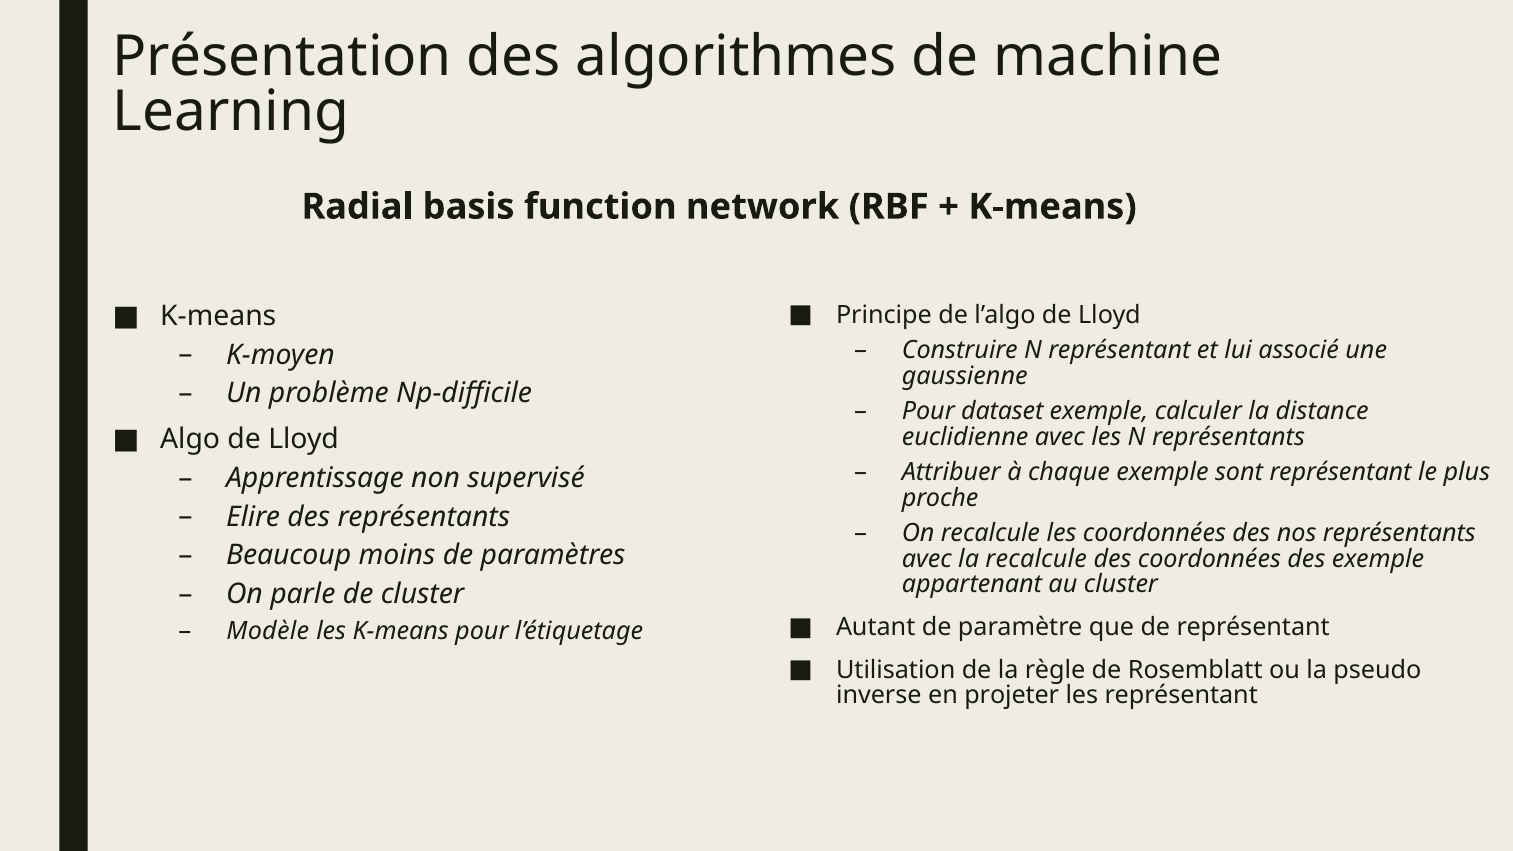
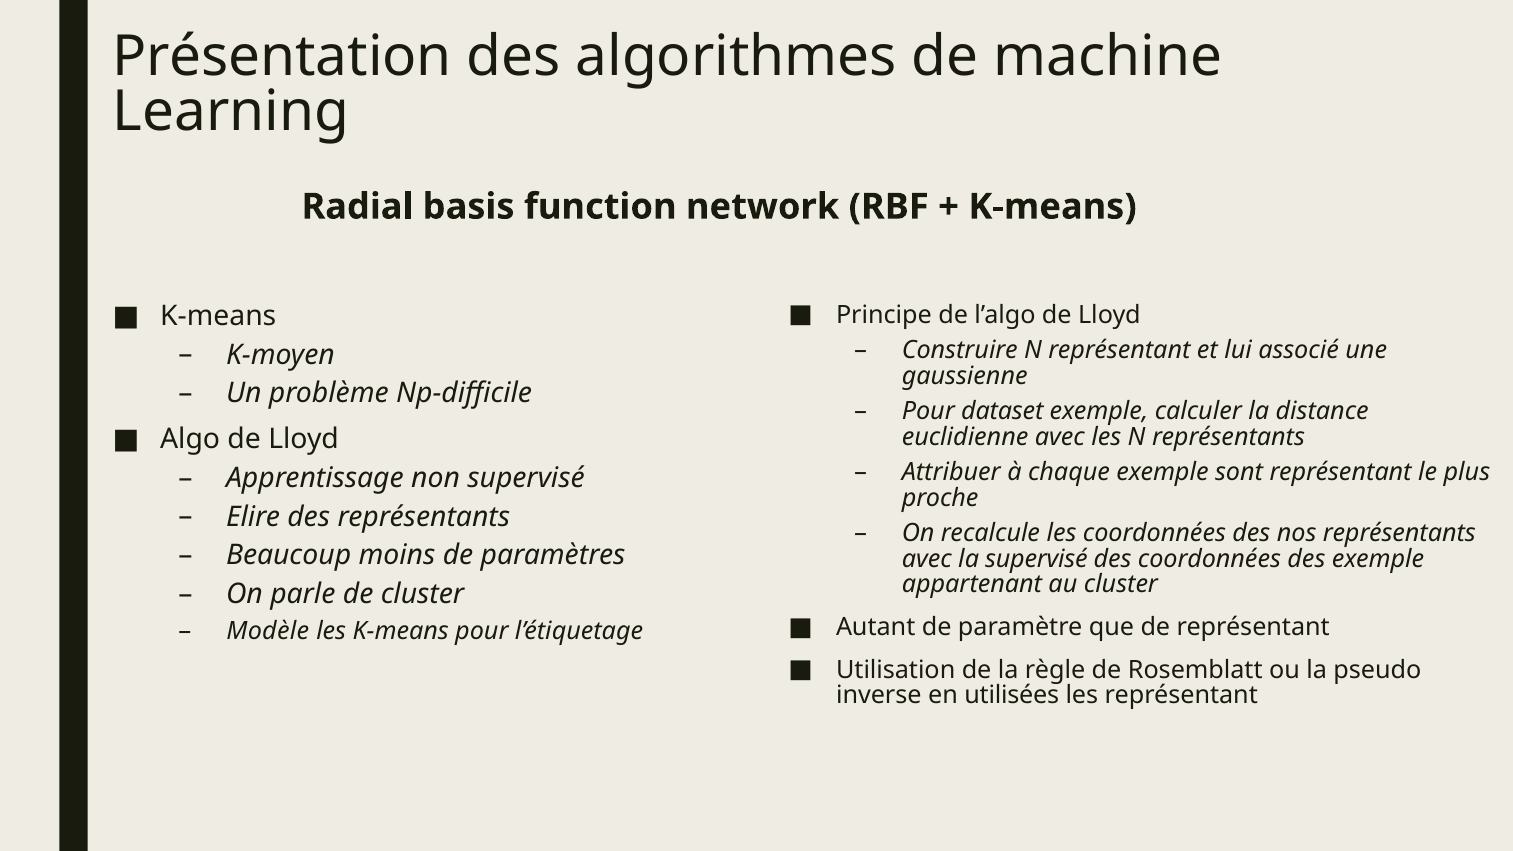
la recalcule: recalcule -> supervisé
projeter: projeter -> utilisées
